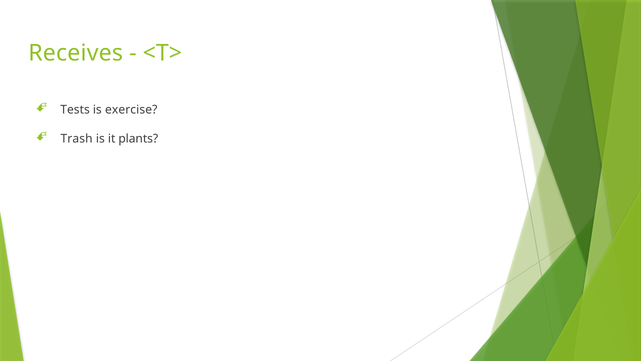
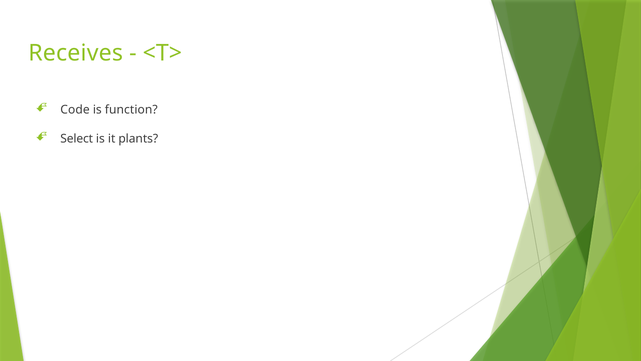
Tests: Tests -> Code
exercise: exercise -> function
Trash: Trash -> Select
